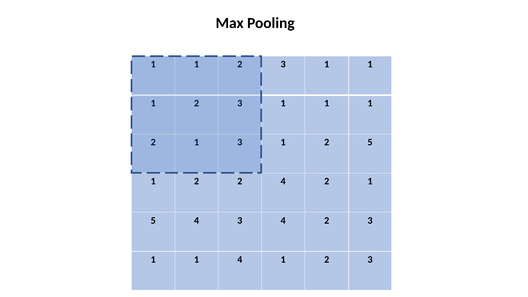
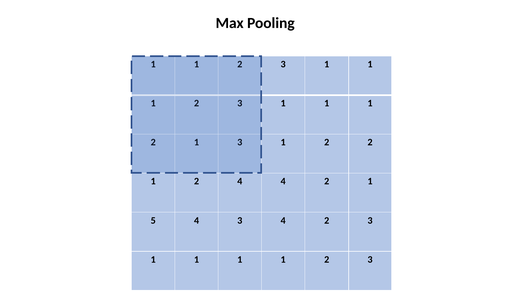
2 5: 5 -> 2
2 2: 2 -> 4
4 at (240, 259): 4 -> 1
